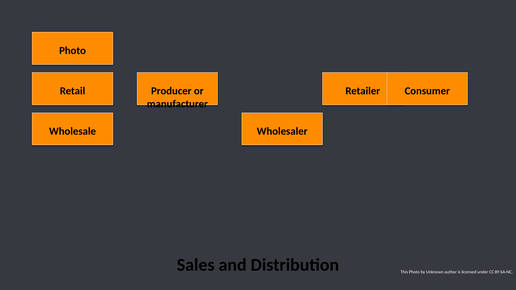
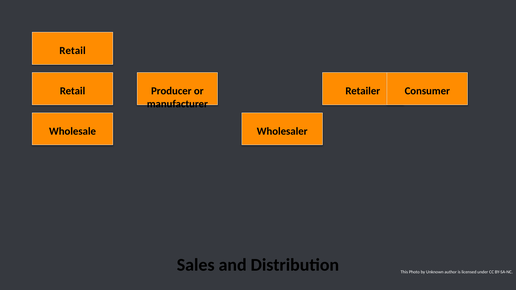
Photo at (73, 51): Photo -> Retail
